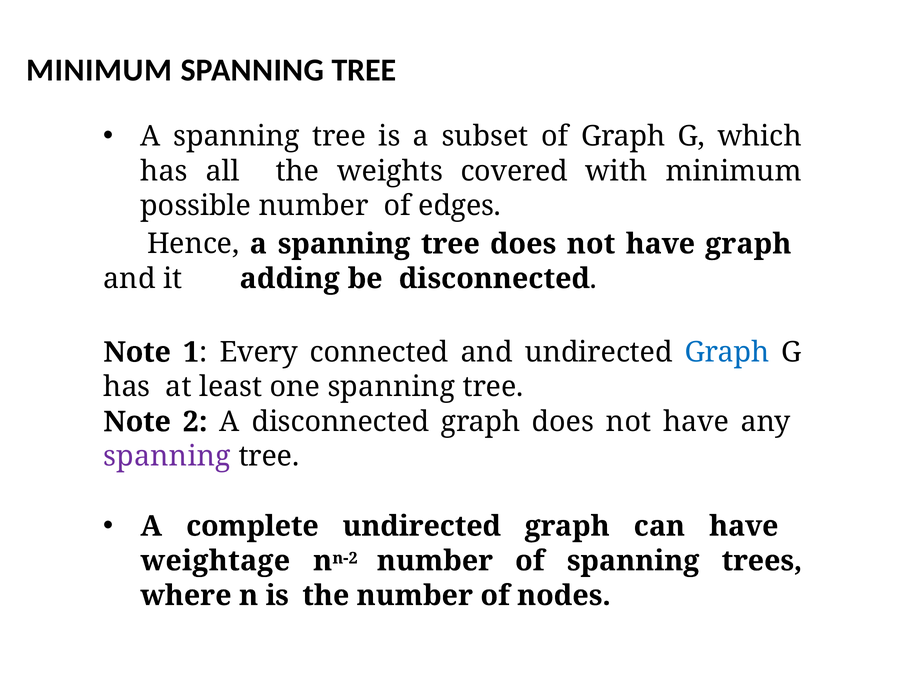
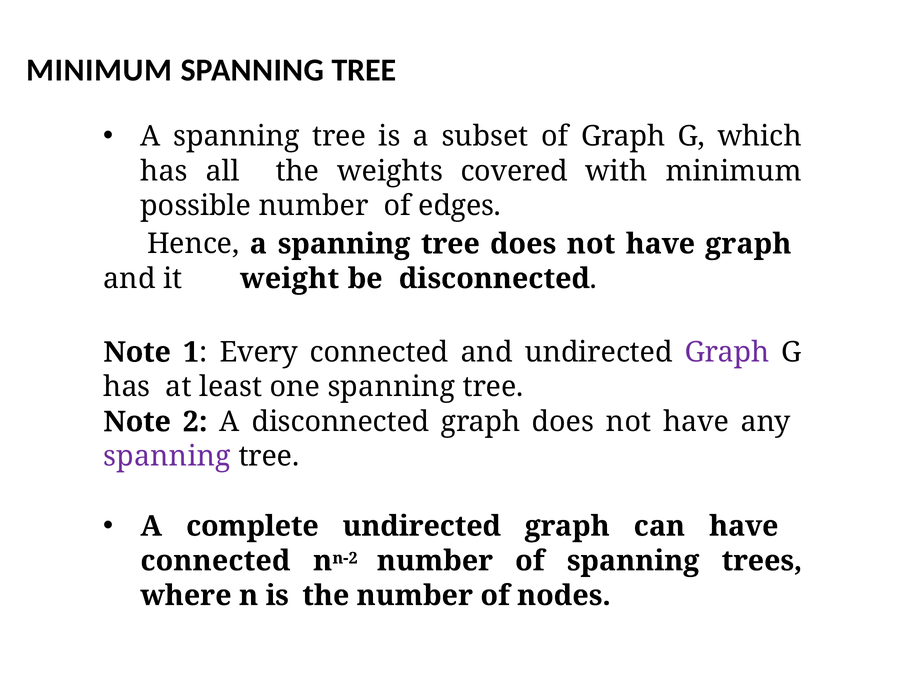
adding: adding -> weight
Graph at (727, 352) colour: blue -> purple
weightage at (215, 561): weightage -> connected
